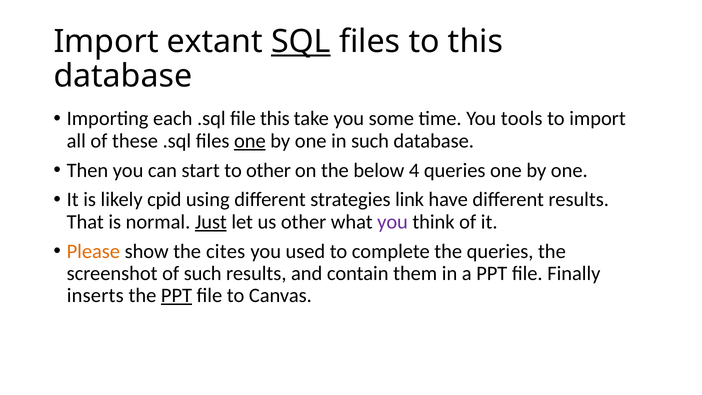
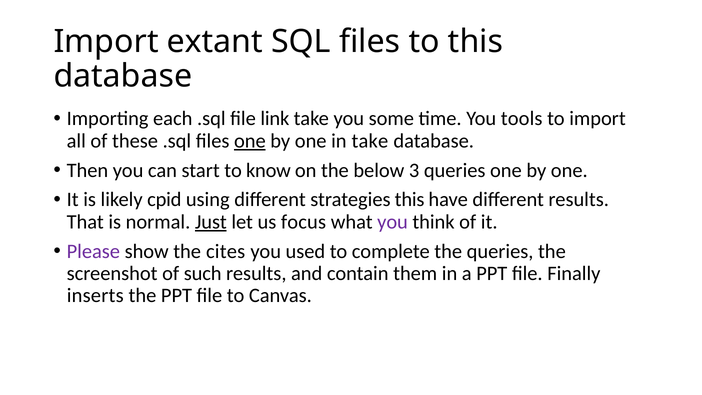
SQL underline: present -> none
file this: this -> link
in such: such -> take
to other: other -> know
4: 4 -> 3
strategies link: link -> this
us other: other -> focus
Please colour: orange -> purple
PPT at (176, 295) underline: present -> none
